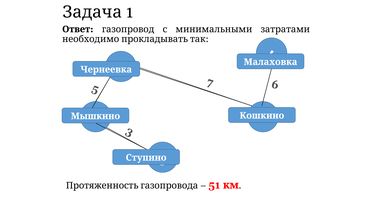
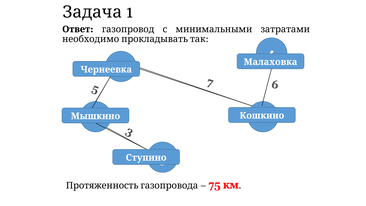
51: 51 -> 75
